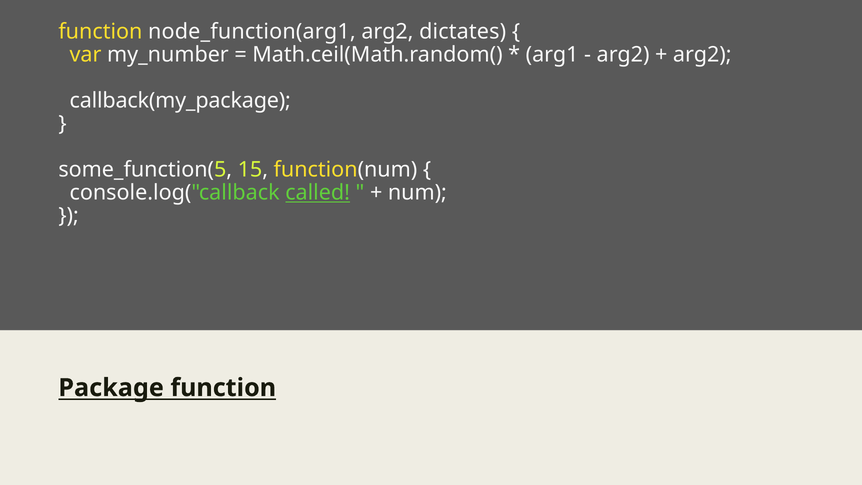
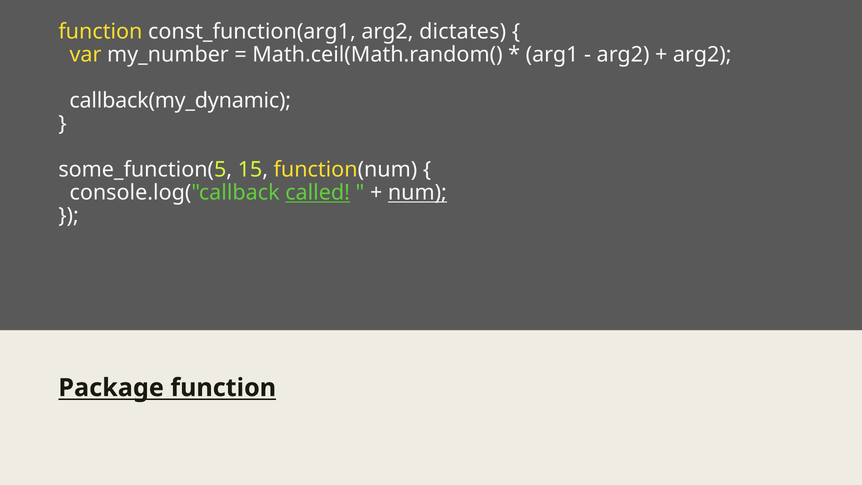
node_function(arg1: node_function(arg1 -> const_function(arg1
callback(my_package: callback(my_package -> callback(my_dynamic
num underline: none -> present
